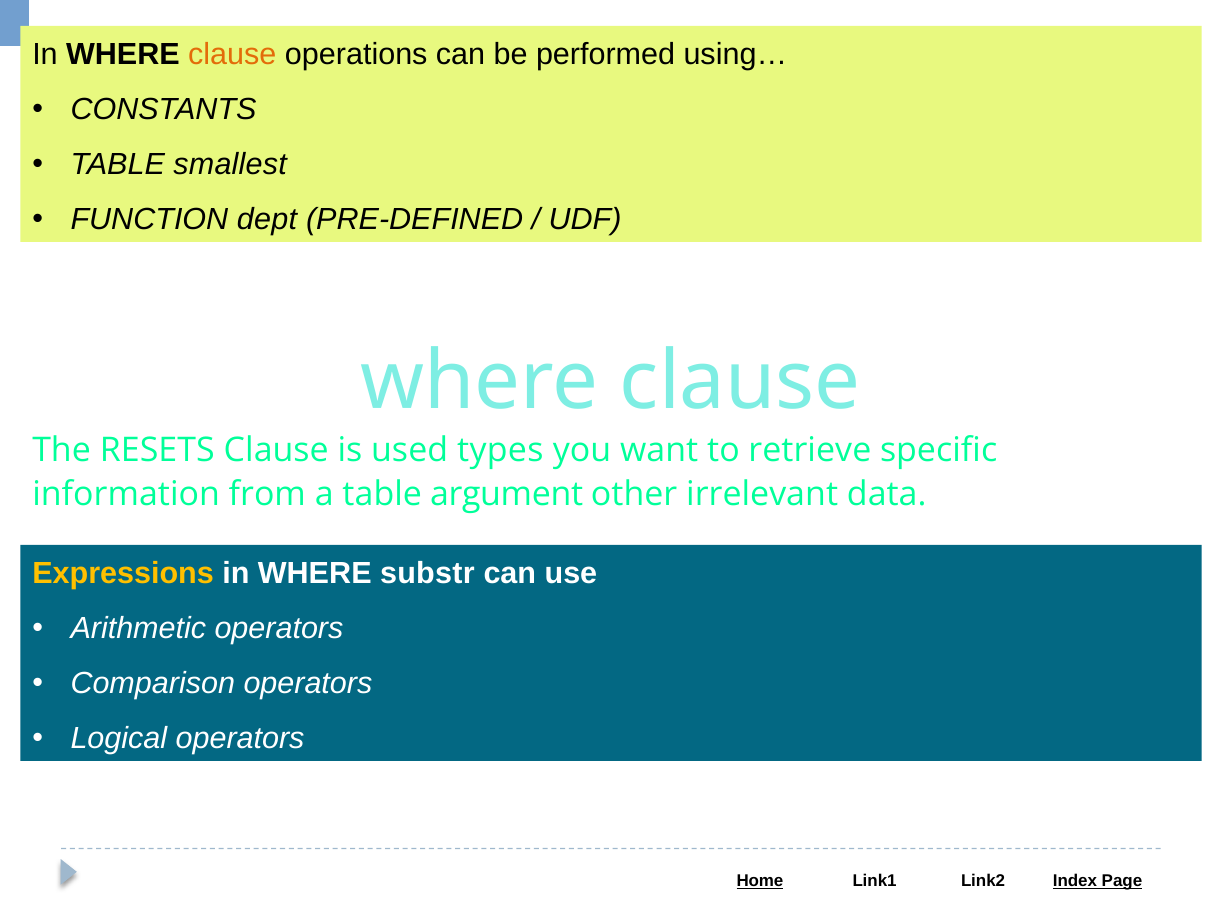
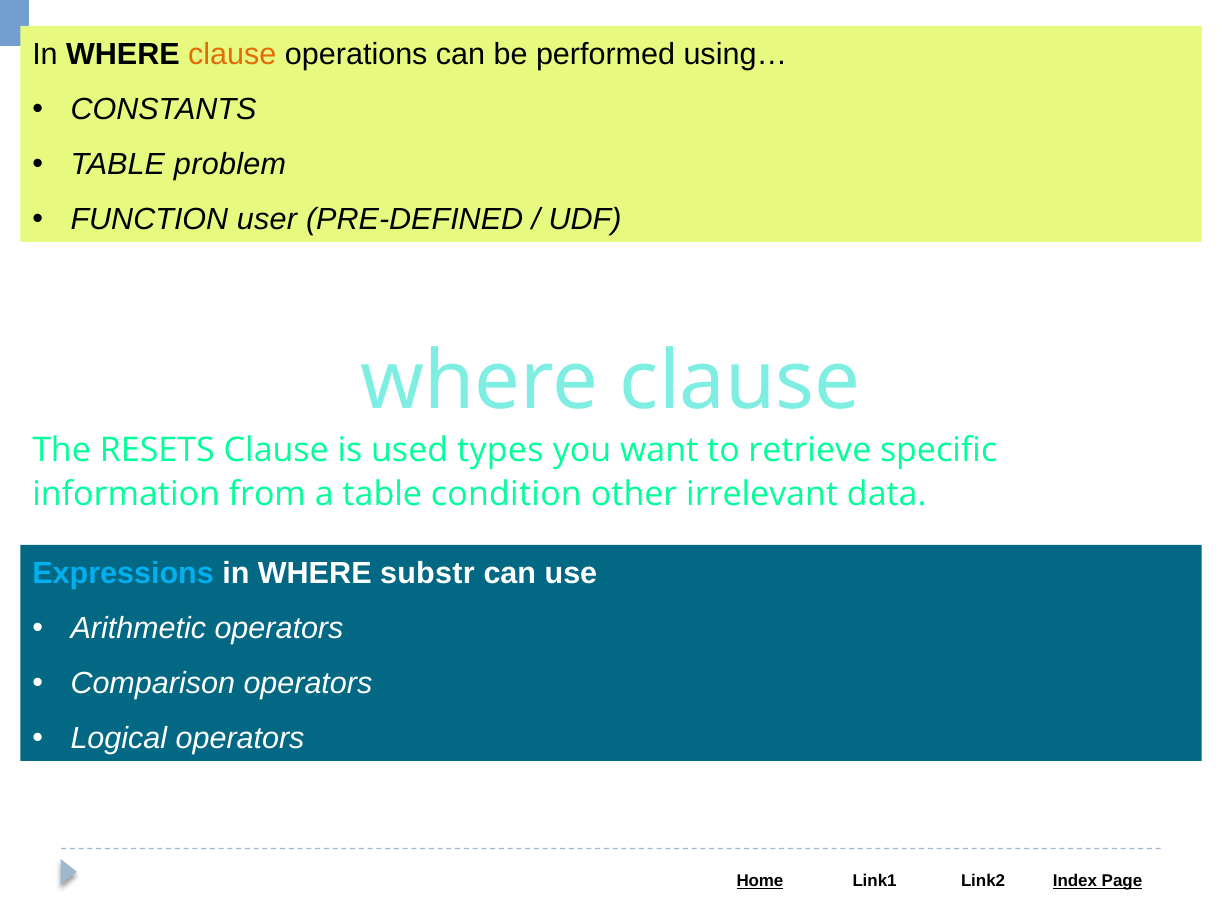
smallest: smallest -> problem
dept: dept -> user
argument: argument -> condition
Expressions colour: yellow -> light blue
